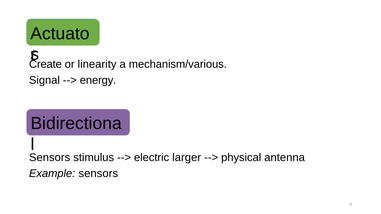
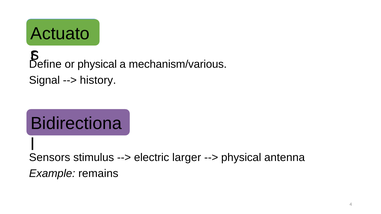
Create: Create -> Define
or linearity: linearity -> physical
energy: energy -> history
Example sensors: sensors -> remains
